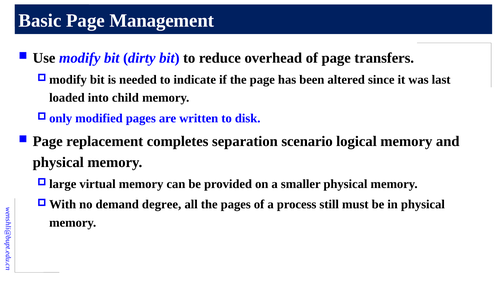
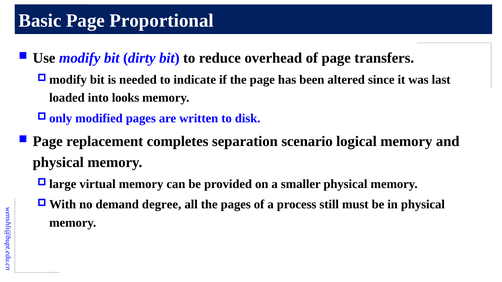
Management: Management -> Proportional
child: child -> looks
